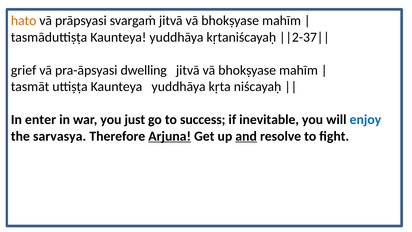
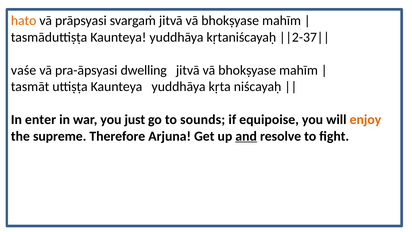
grief: grief -> vaśe
success: success -> sounds
inevitable: inevitable -> equipoise
enjoy colour: blue -> orange
sarvasya: sarvasya -> supreme
Arjuna underline: present -> none
